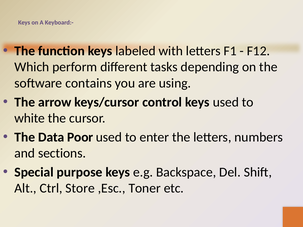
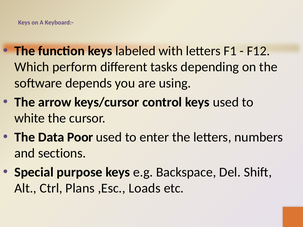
contains: contains -> depends
Store: Store -> Plans
Toner: Toner -> Loads
